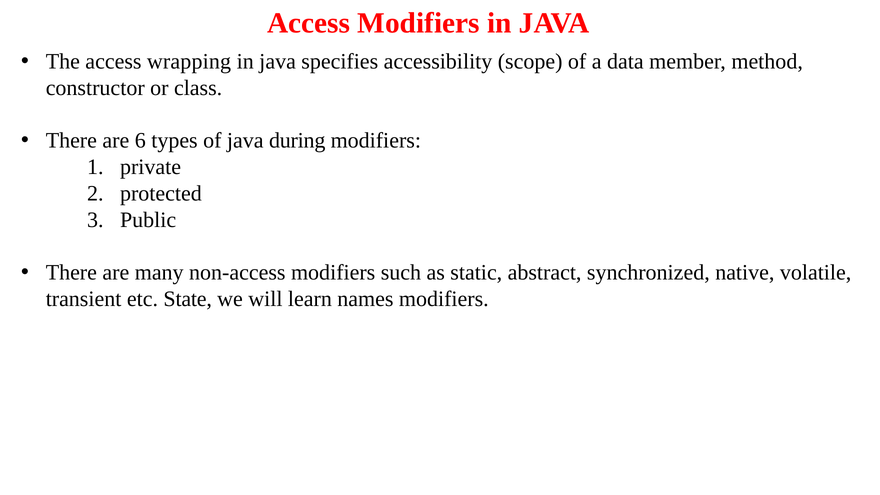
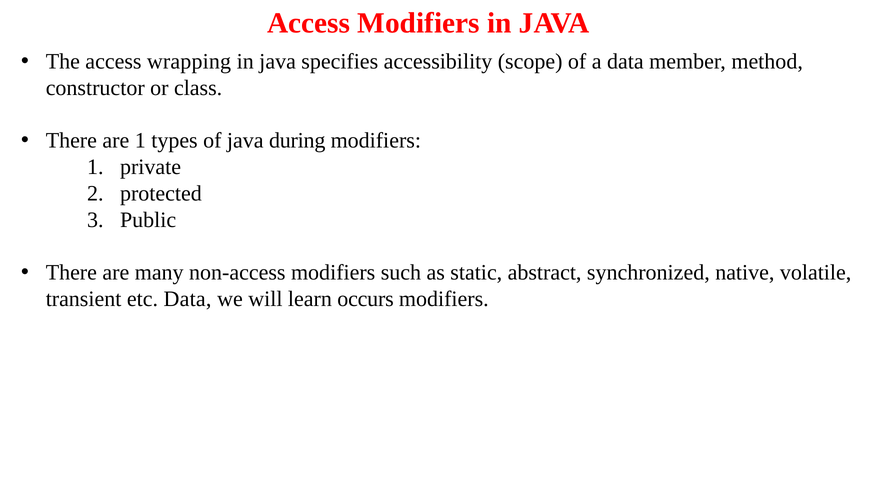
are 6: 6 -> 1
etc State: State -> Data
names: names -> occurs
